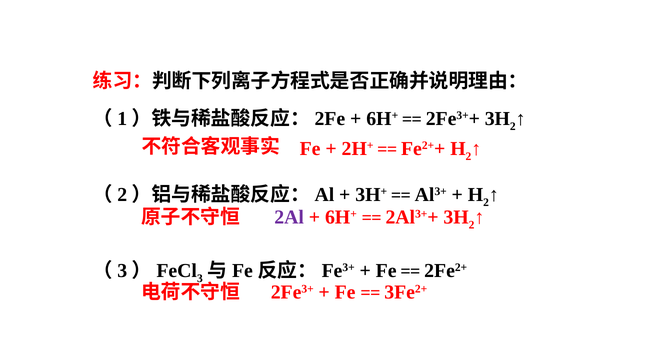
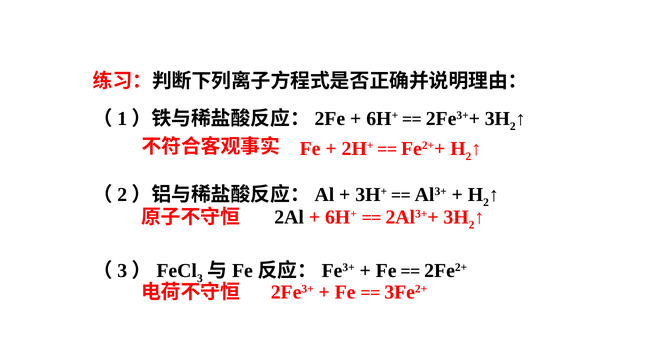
2Al colour: purple -> black
